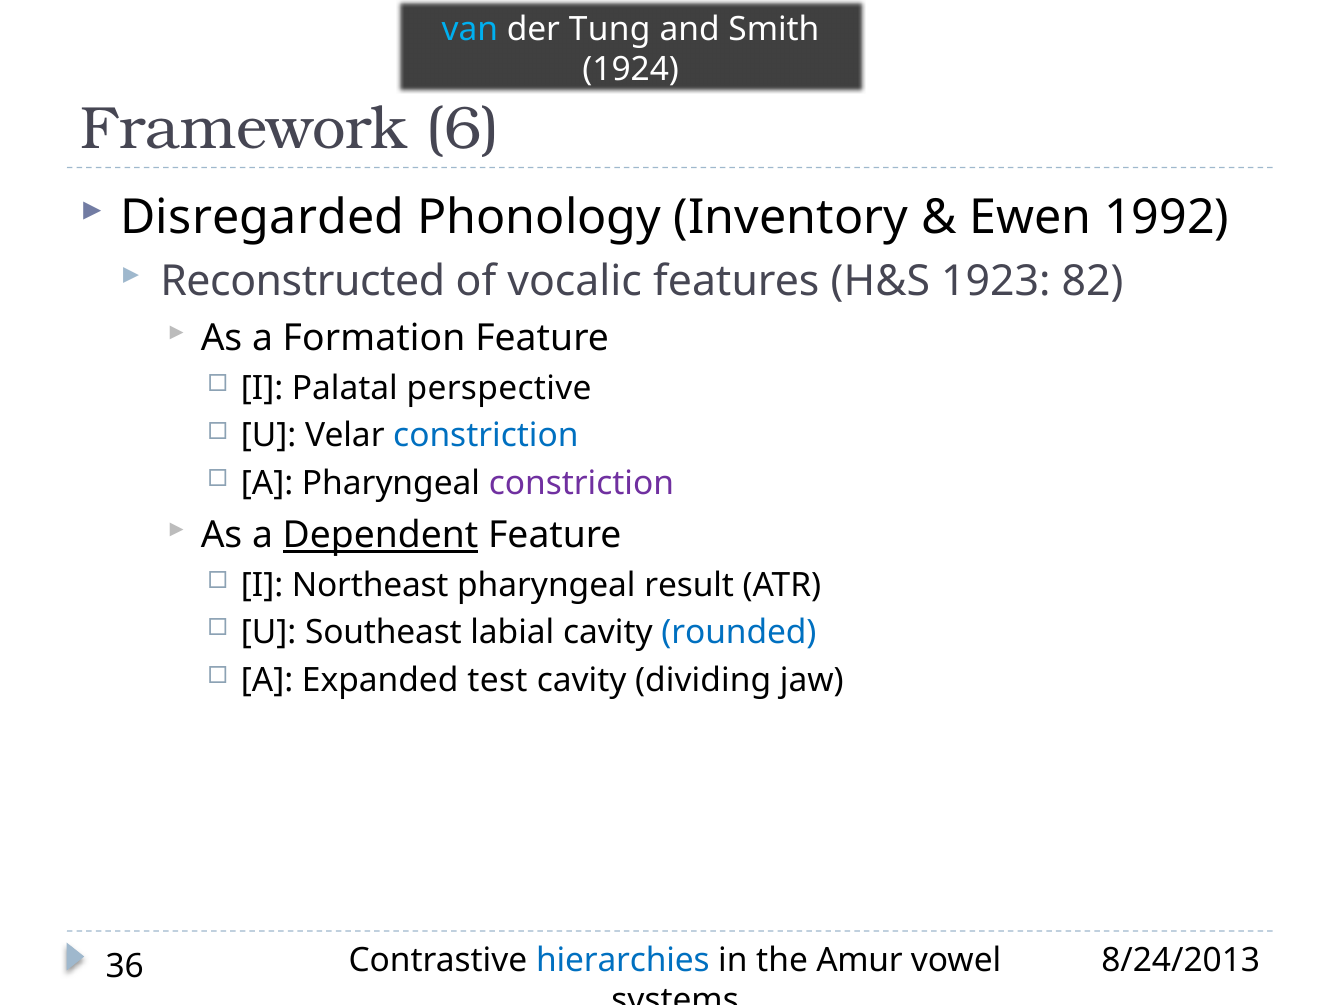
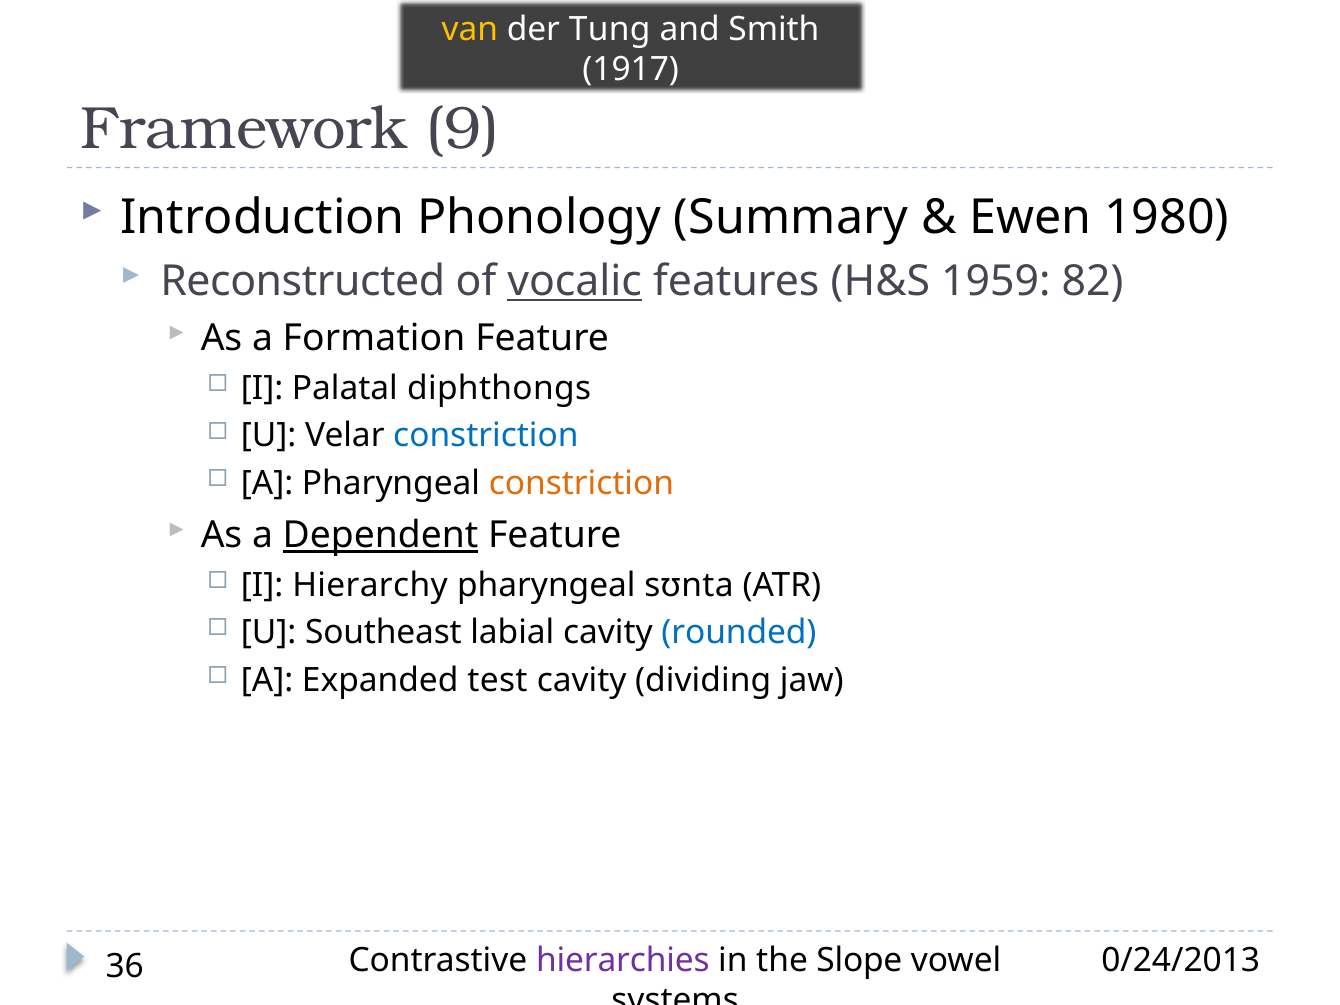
van colour: light blue -> yellow
1924: 1924 -> 1917
6: 6 -> 9
Disregarded: Disregarded -> Introduction
Inventory: Inventory -> Summary
1992: 1992 -> 1980
vocalic underline: none -> present
1923: 1923 -> 1959
perspective: perspective -> diphthongs
constriction at (581, 483) colour: purple -> orange
Northeast: Northeast -> Hierarchy
result: result -> sʊnta
hierarchies colour: blue -> purple
Amur: Amur -> Slope
8/24/2013: 8/24/2013 -> 0/24/2013
